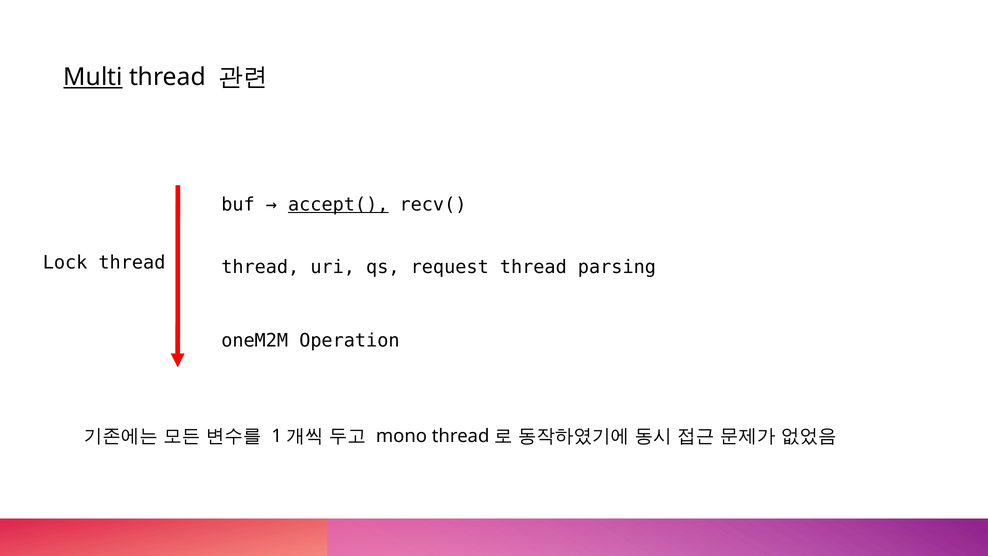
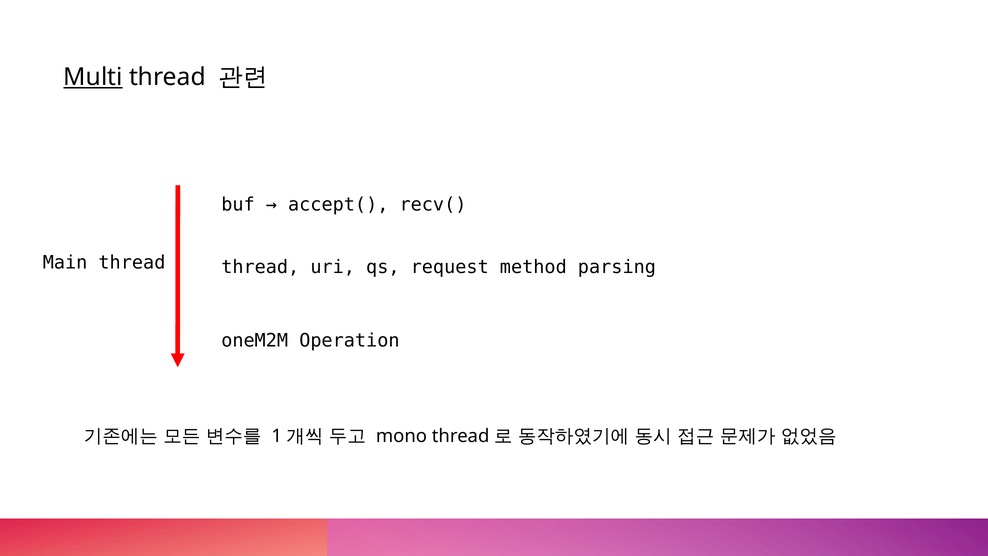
accept( underline: present -> none
Lock: Lock -> Main
request thread: thread -> method
